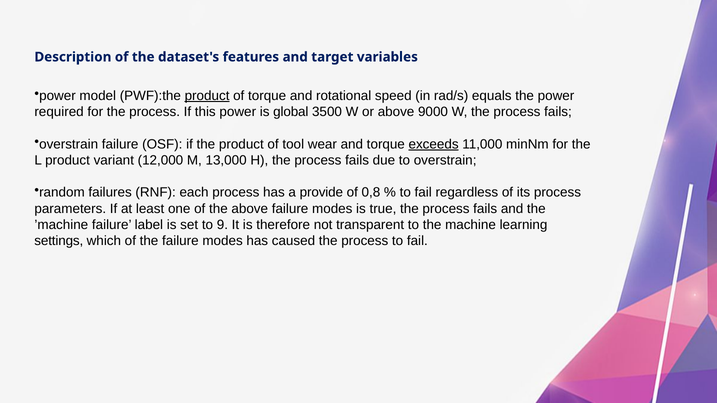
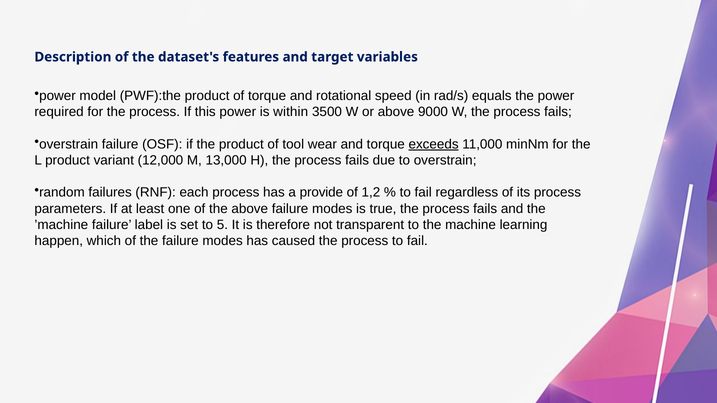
product at (207, 96) underline: present -> none
global: global -> within
0,8: 0,8 -> 1,2
9: 9 -> 5
settings: settings -> happen
